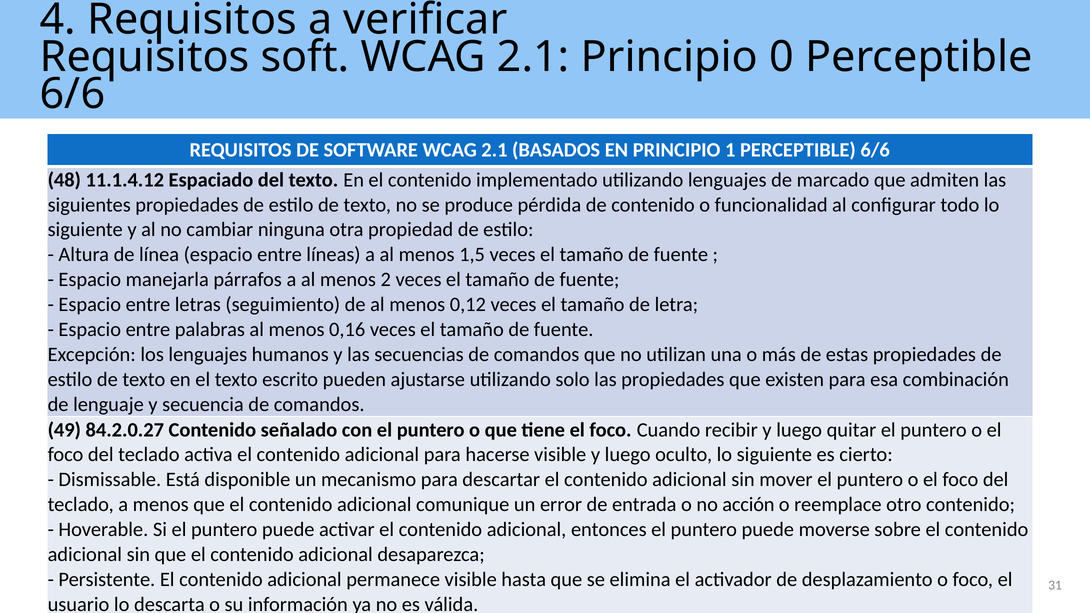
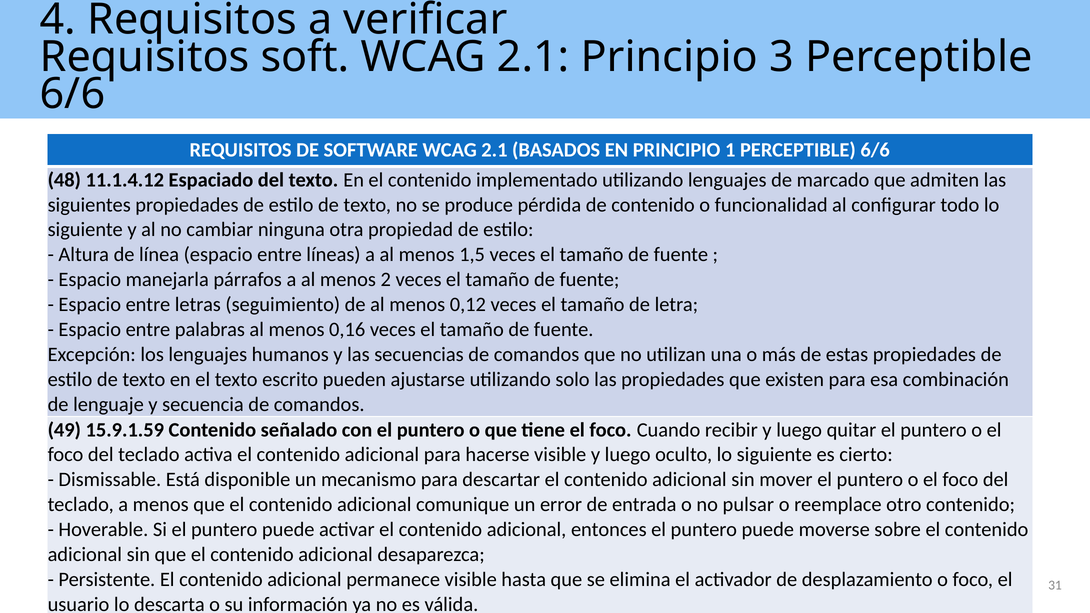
0: 0 -> 3
84.2.0.27: 84.2.0.27 -> 15.9.1.59
acción: acción -> pulsar
